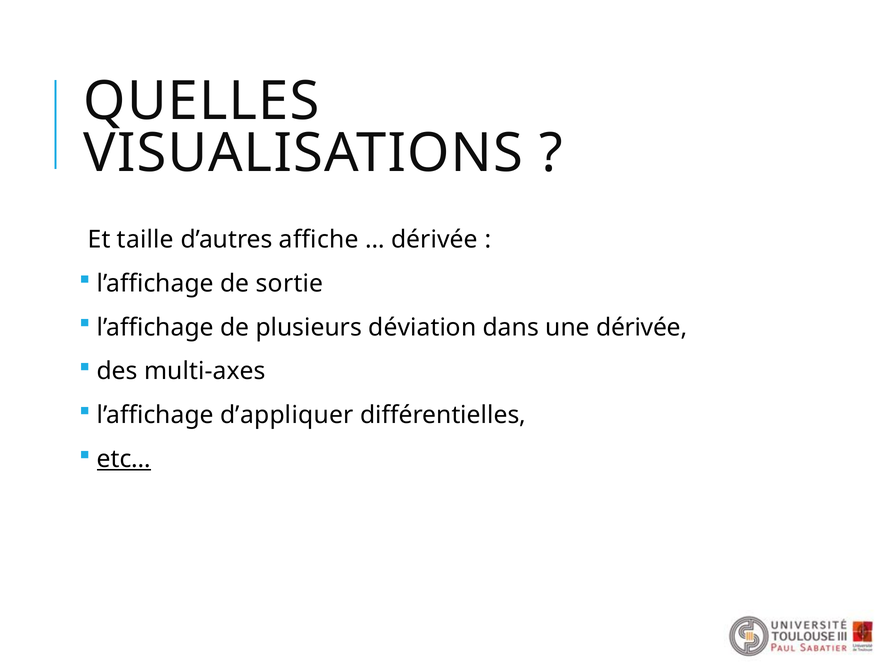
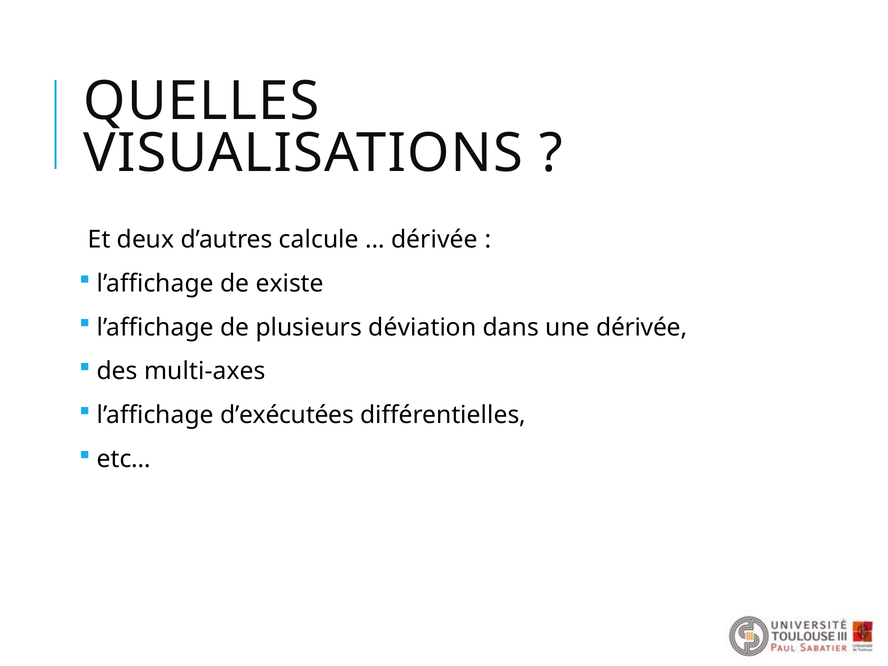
taille: taille -> deux
affiche: affiche -> calcule
sortie: sortie -> existe
d’appliquer: d’appliquer -> d’exécutées
etc… underline: present -> none
